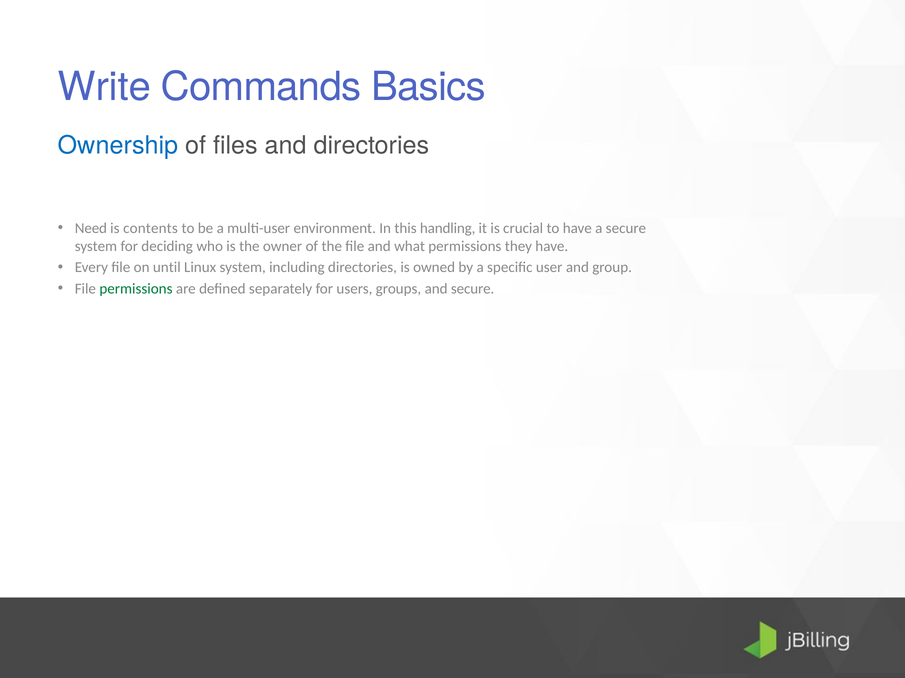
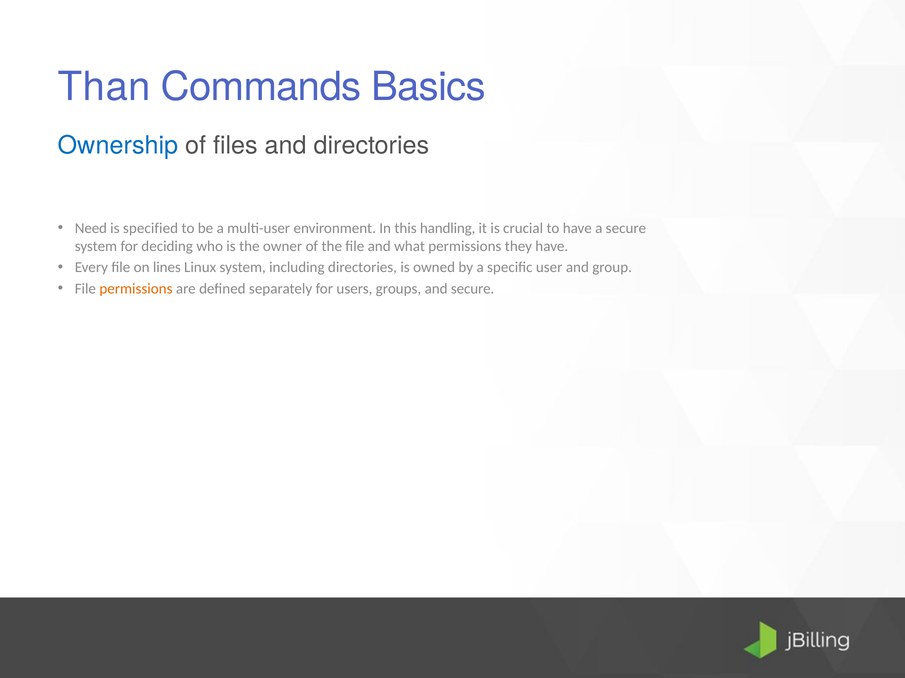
Write: Write -> Than
contents: contents -> specified
until: until -> lines
permissions at (136, 289) colour: green -> orange
